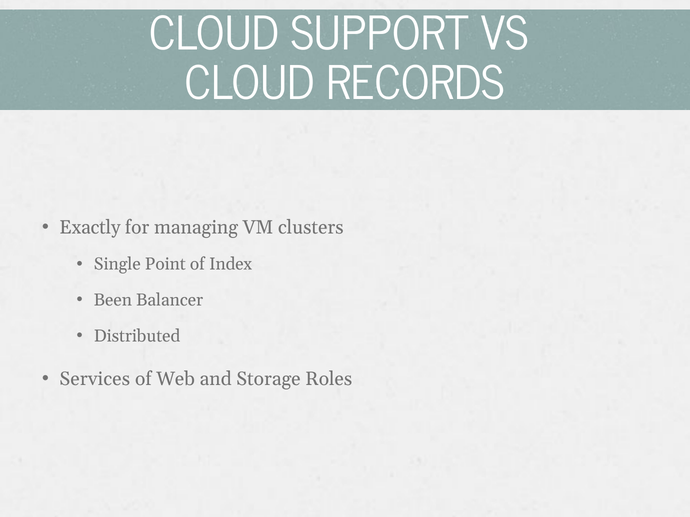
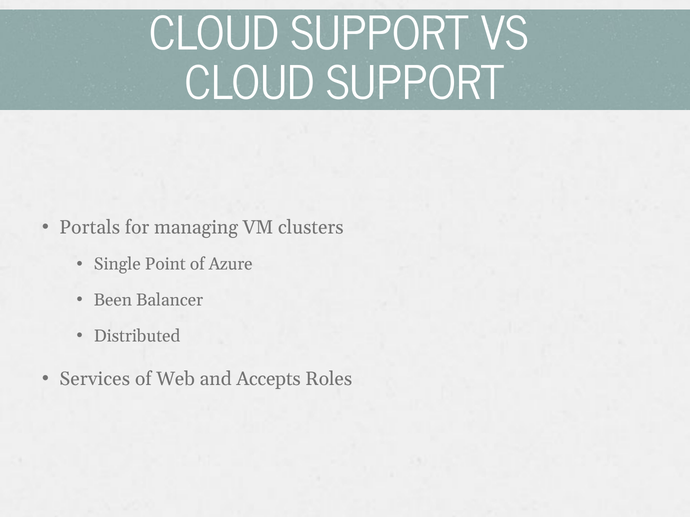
RECORDS at (415, 84): RECORDS -> SUPPORT
Exactly: Exactly -> Portals
Index: Index -> Azure
Storage: Storage -> Accepts
